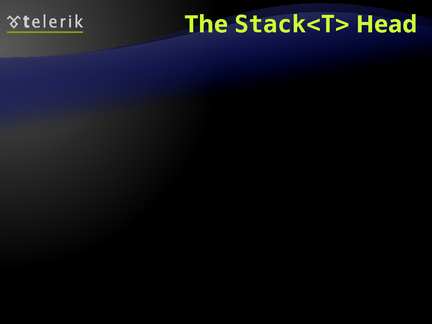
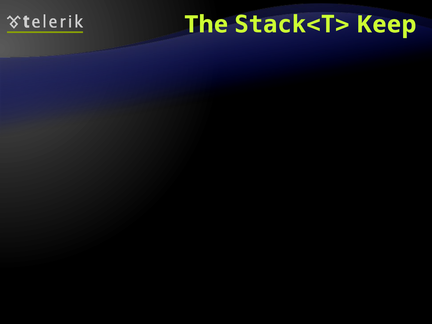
Head: Head -> Keep
